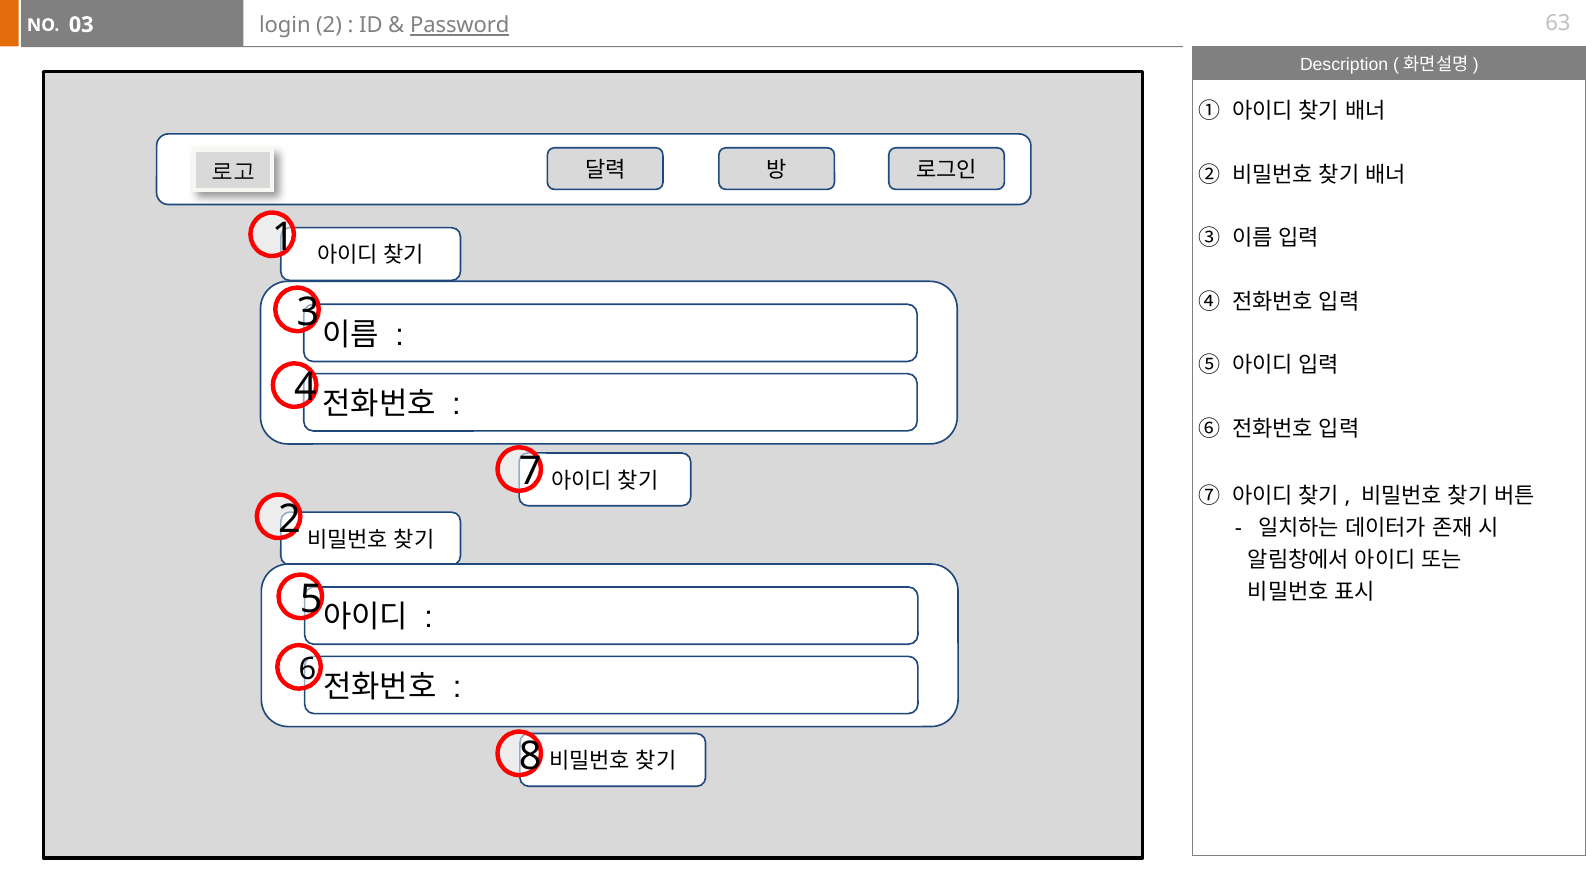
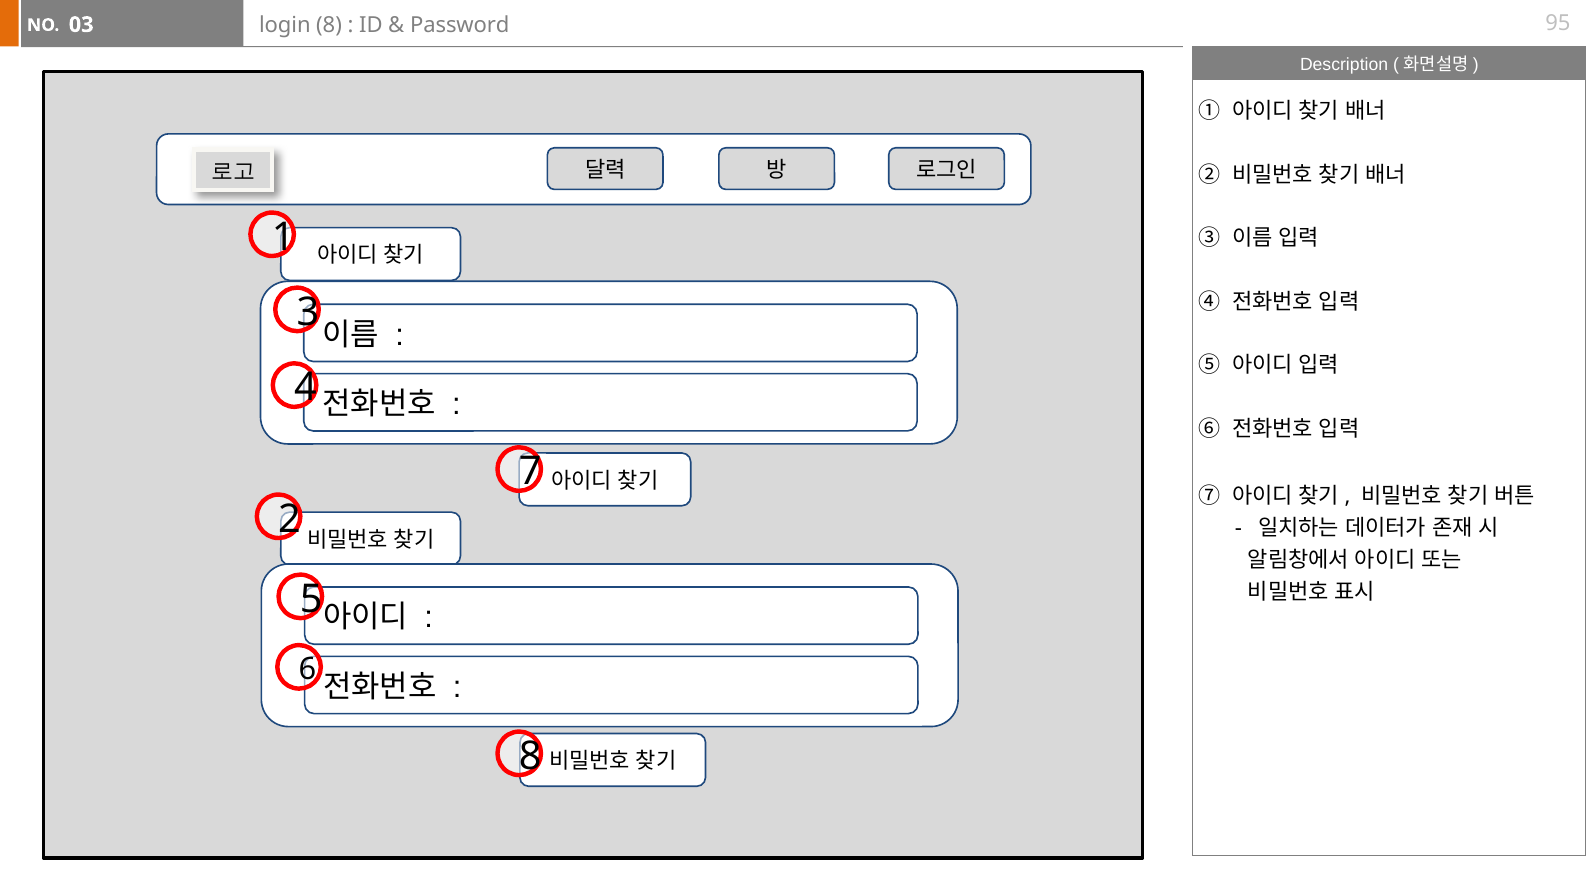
login 2: 2 -> 8
Password underline: present -> none
63: 63 -> 95
